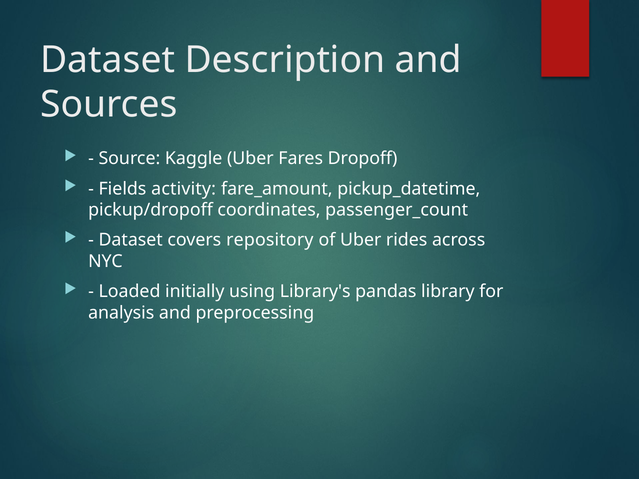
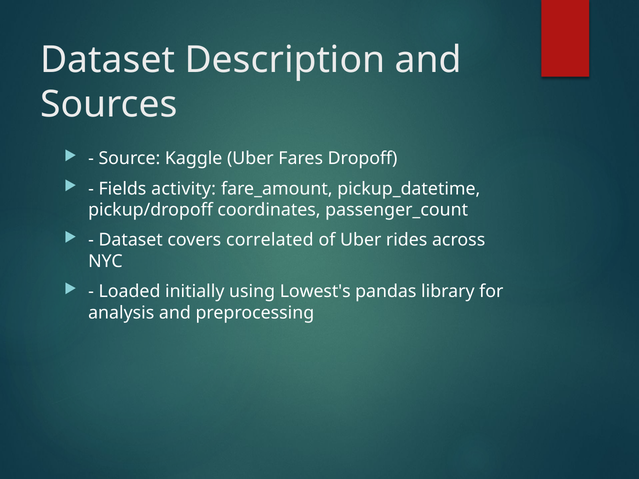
repository: repository -> correlated
Library's: Library's -> Lowest's
